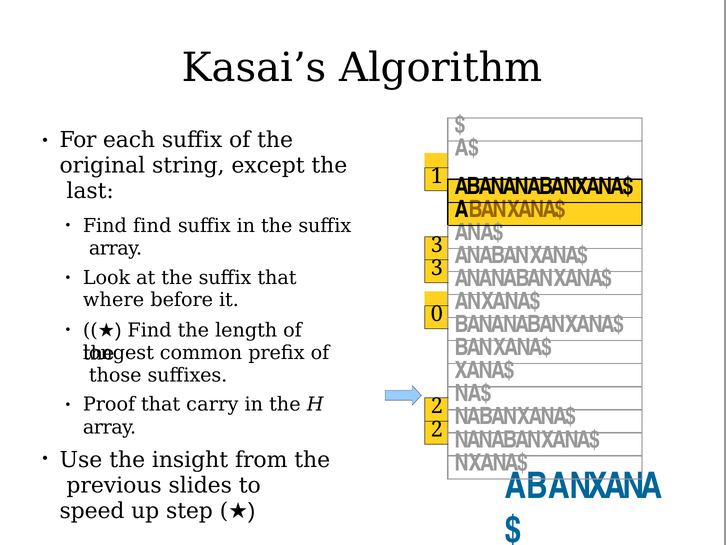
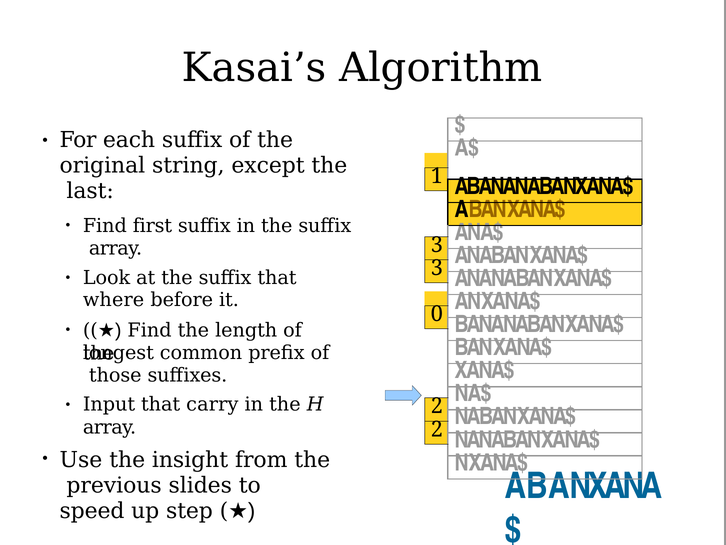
Find find: find -> first
Proof: Proof -> Input
